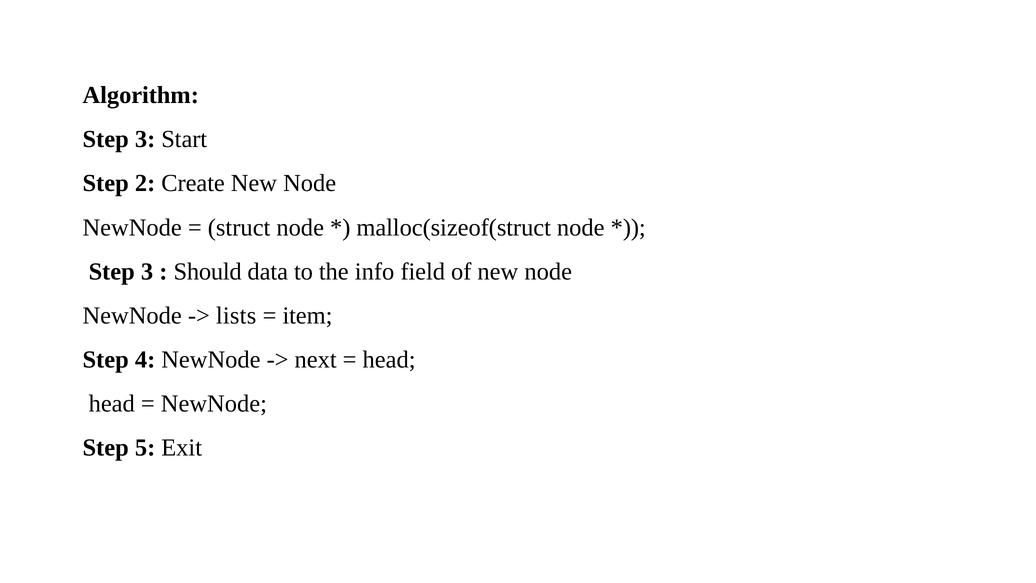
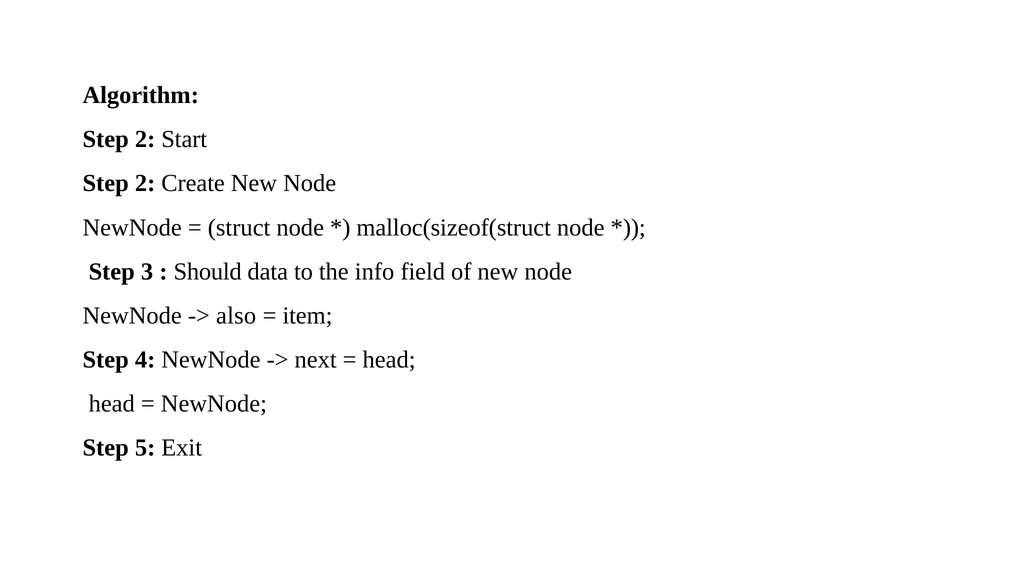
3 at (145, 139): 3 -> 2
lists: lists -> also
